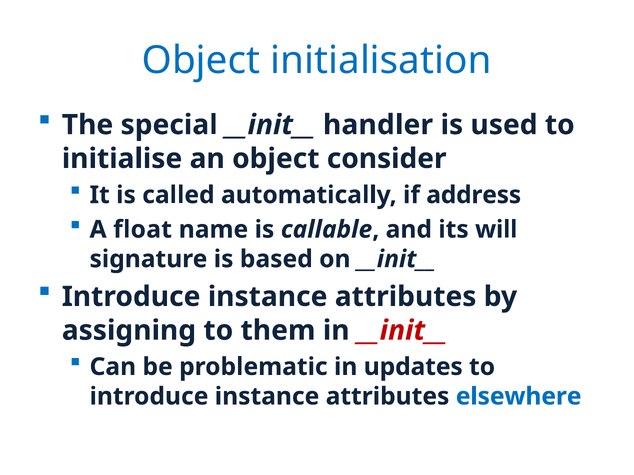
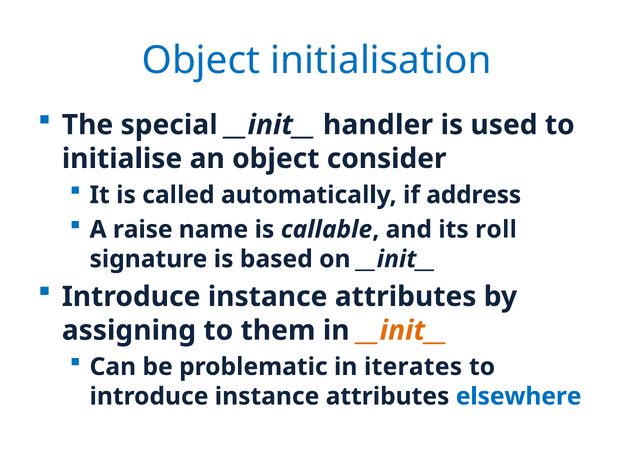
float: float -> raise
will: will -> roll
__init__ at (402, 331) colour: red -> orange
updates: updates -> iterates
